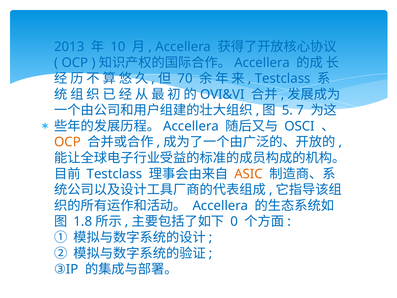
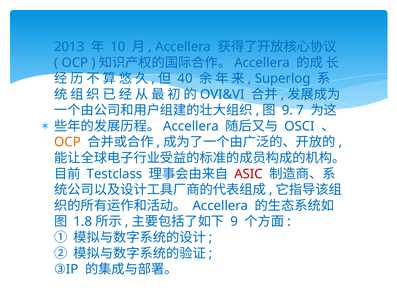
70: 70 -> 40
Testclass at (283, 78): Testclass -> Superlog
5 at (287, 110): 5 -> 9
ASIC colour: orange -> red
0 at (234, 221): 0 -> 9
